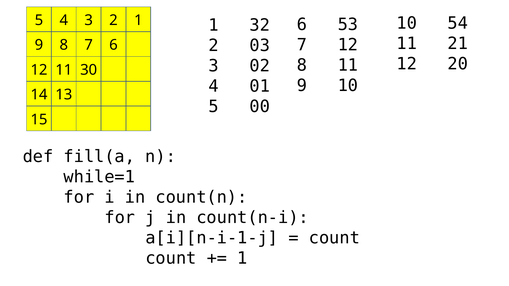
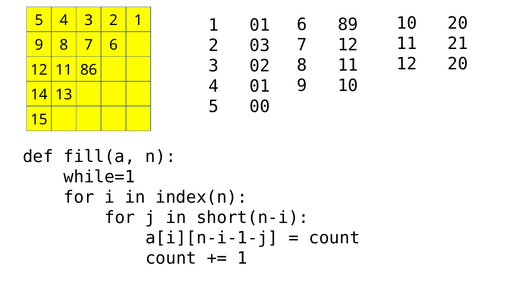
10 54: 54 -> 20
53: 53 -> 89
1 32: 32 -> 01
30: 30 -> 86
count(n: count(n -> index(n
count(n-i: count(n-i -> short(n-i
